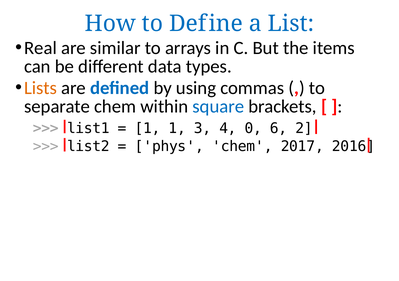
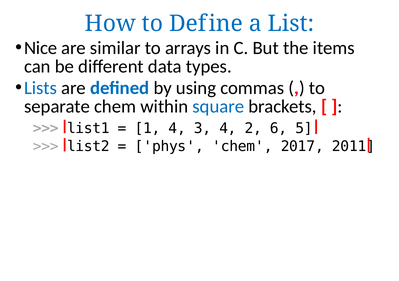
Real: Real -> Nice
Lists colour: orange -> blue
1 1: 1 -> 4
0: 0 -> 2
2: 2 -> 5
2016: 2016 -> 2011
